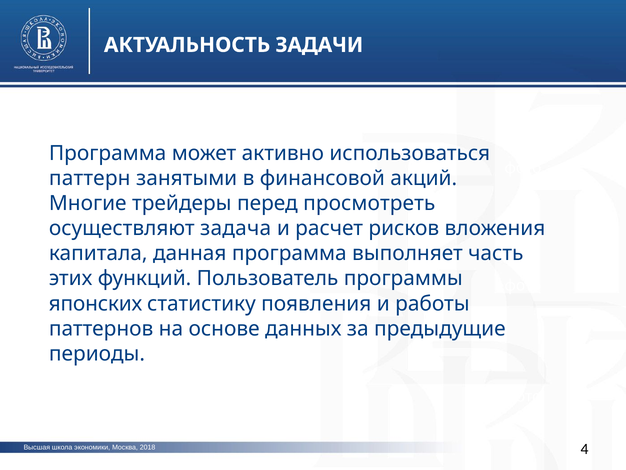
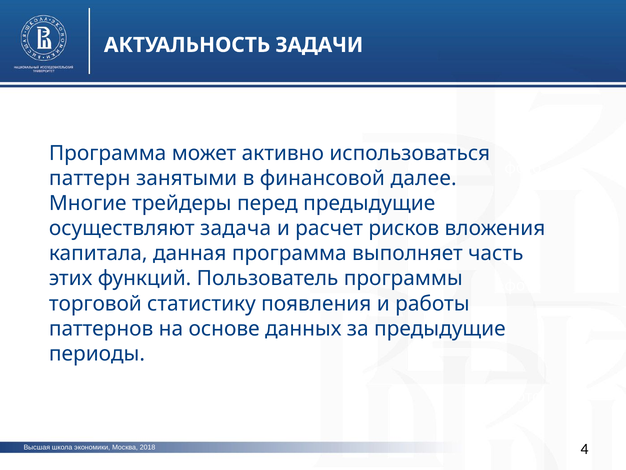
акций: акций -> далее
перед просмотреть: просмотреть -> предыдущие
японских: японских -> торговой
